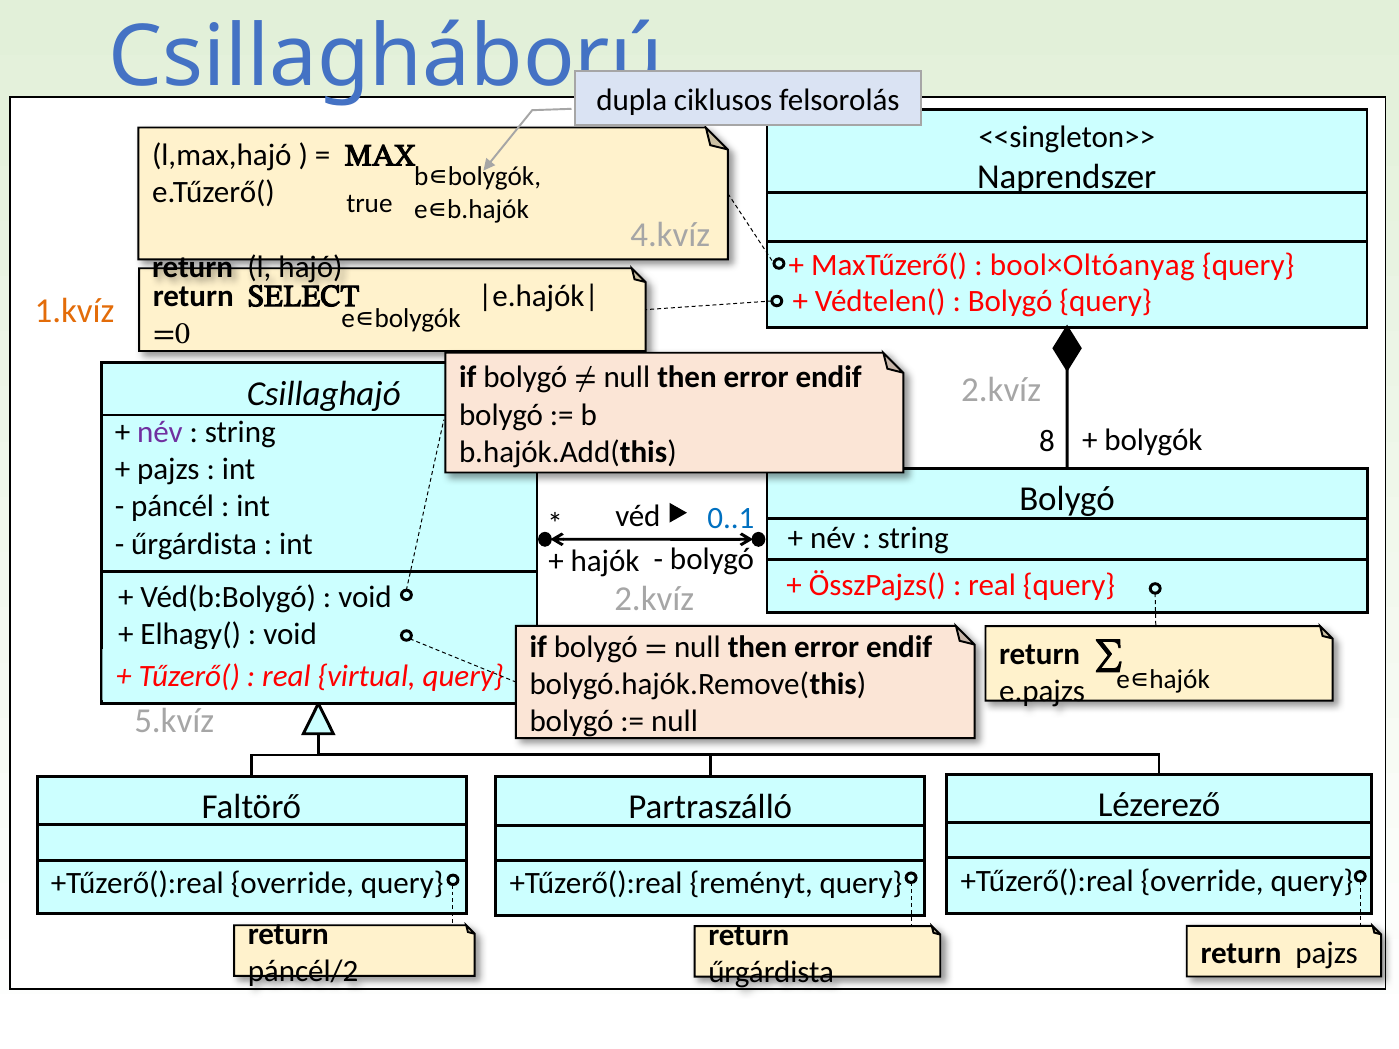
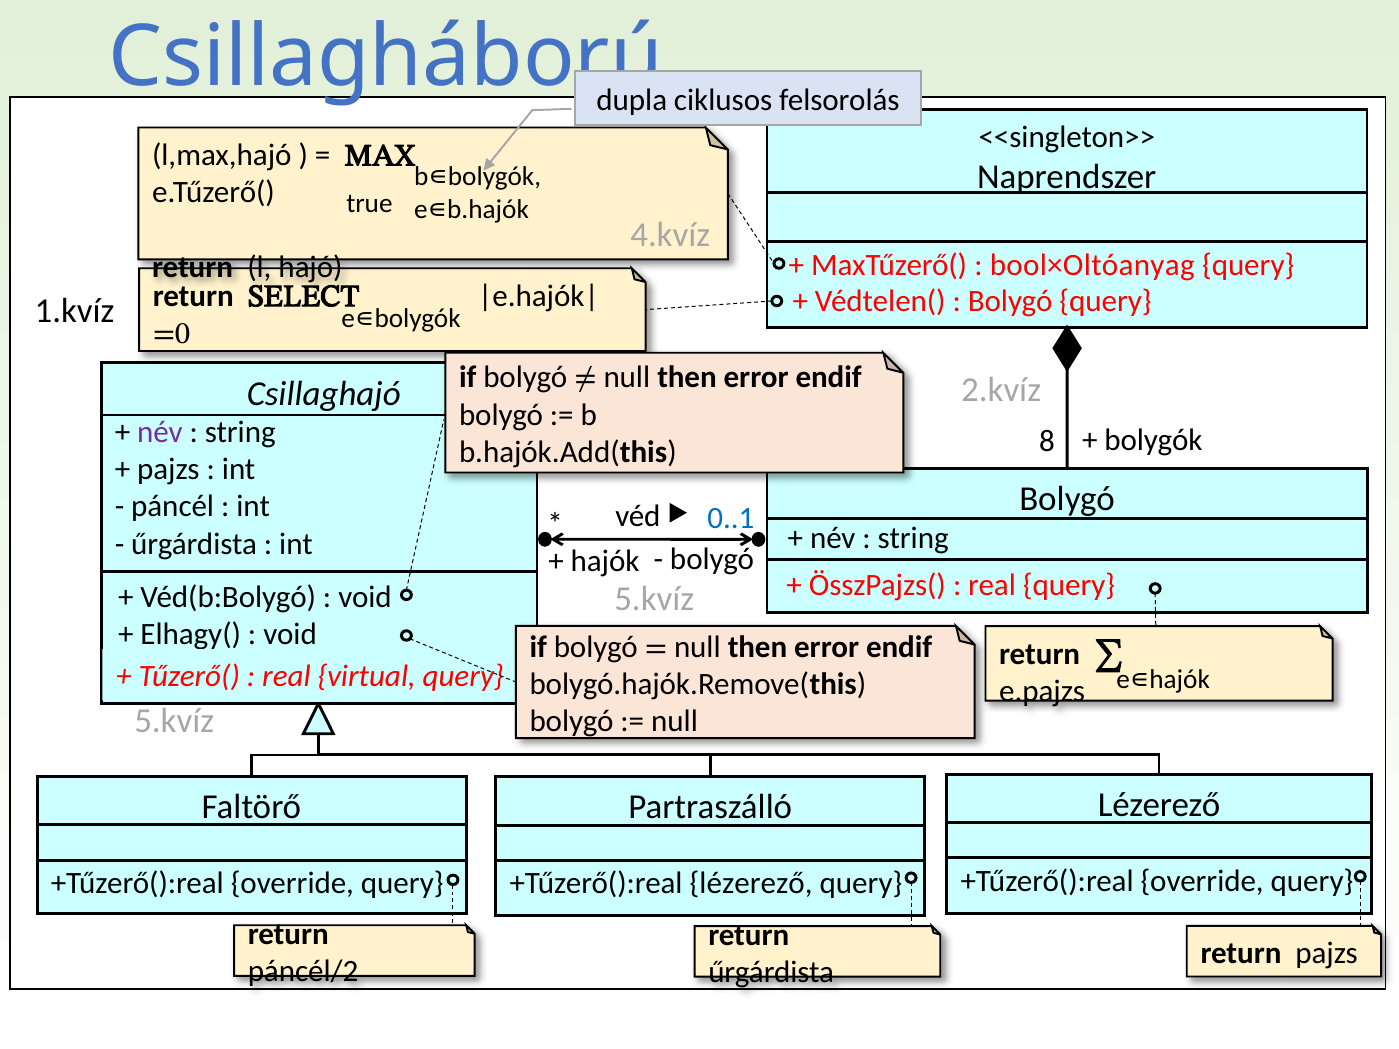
1.kvíz colour: orange -> black
2.kvíz at (654, 599): 2.kvíz -> 5.kvíz
+Tűzerő():real reményt: reményt -> lézerező
